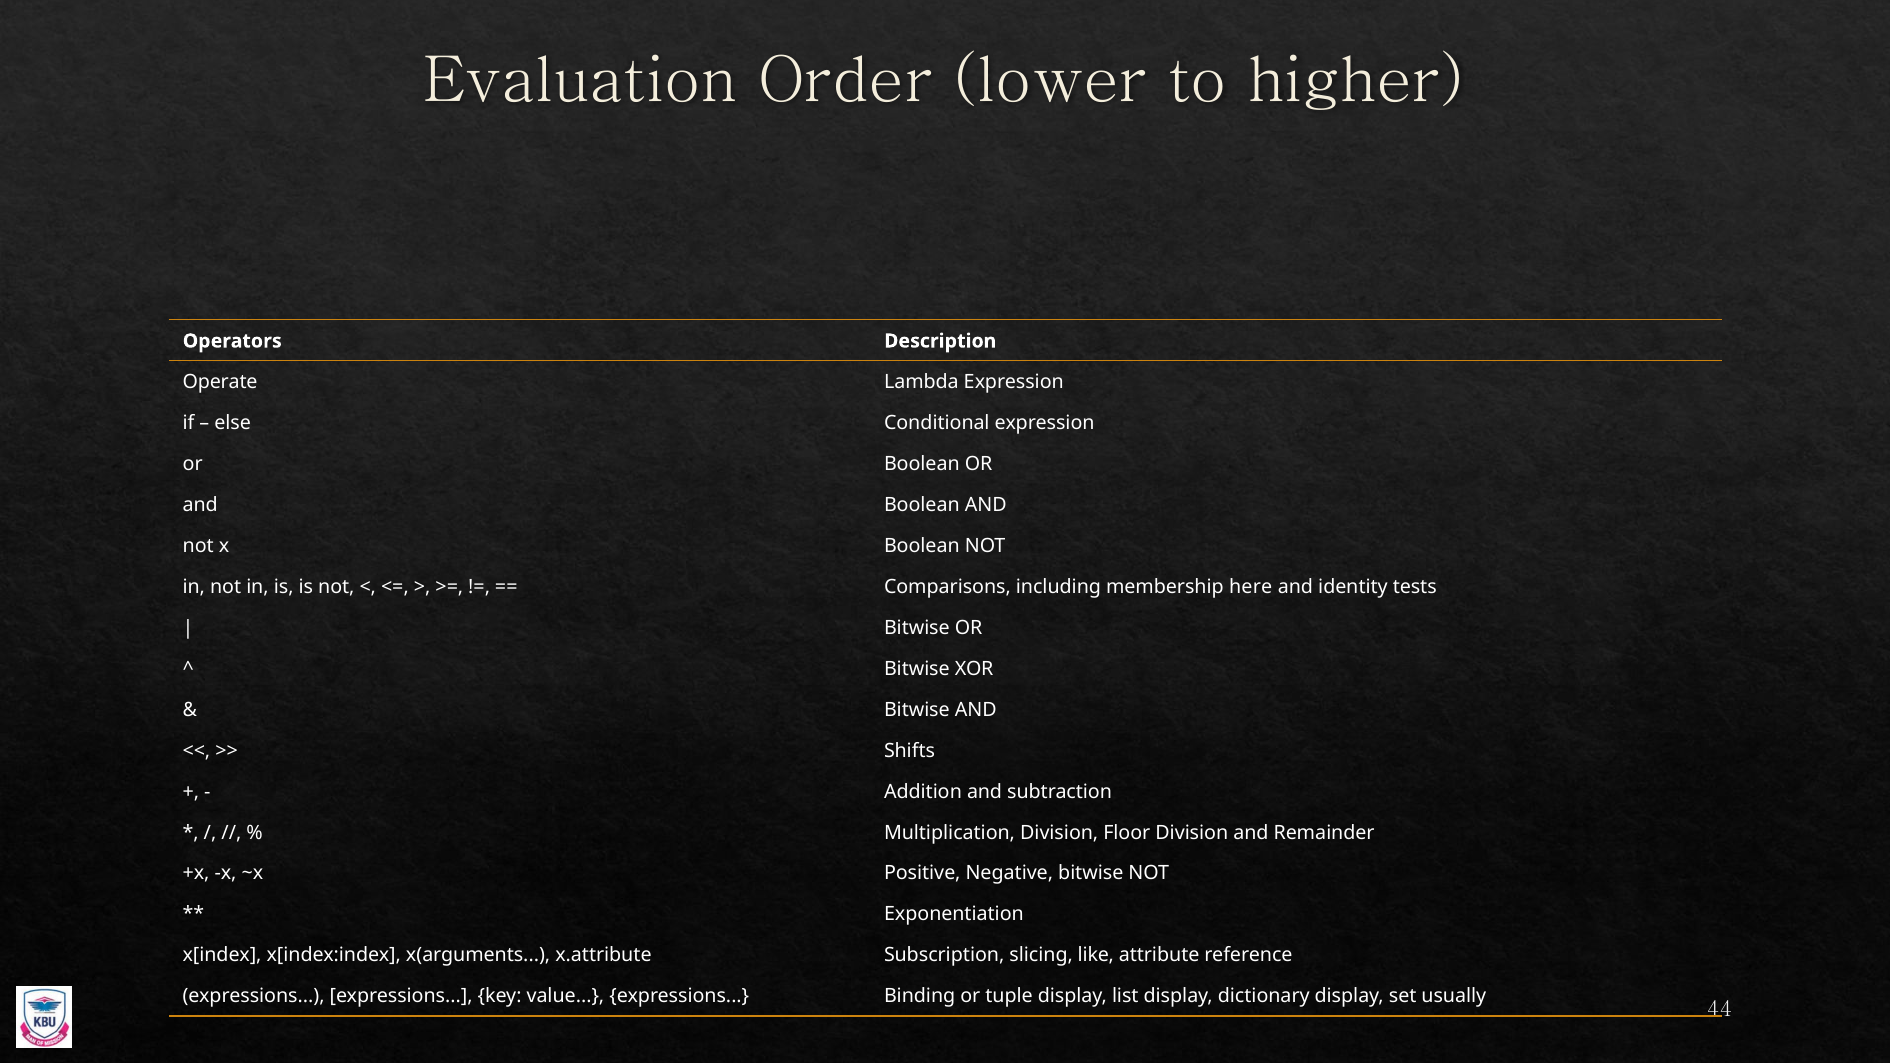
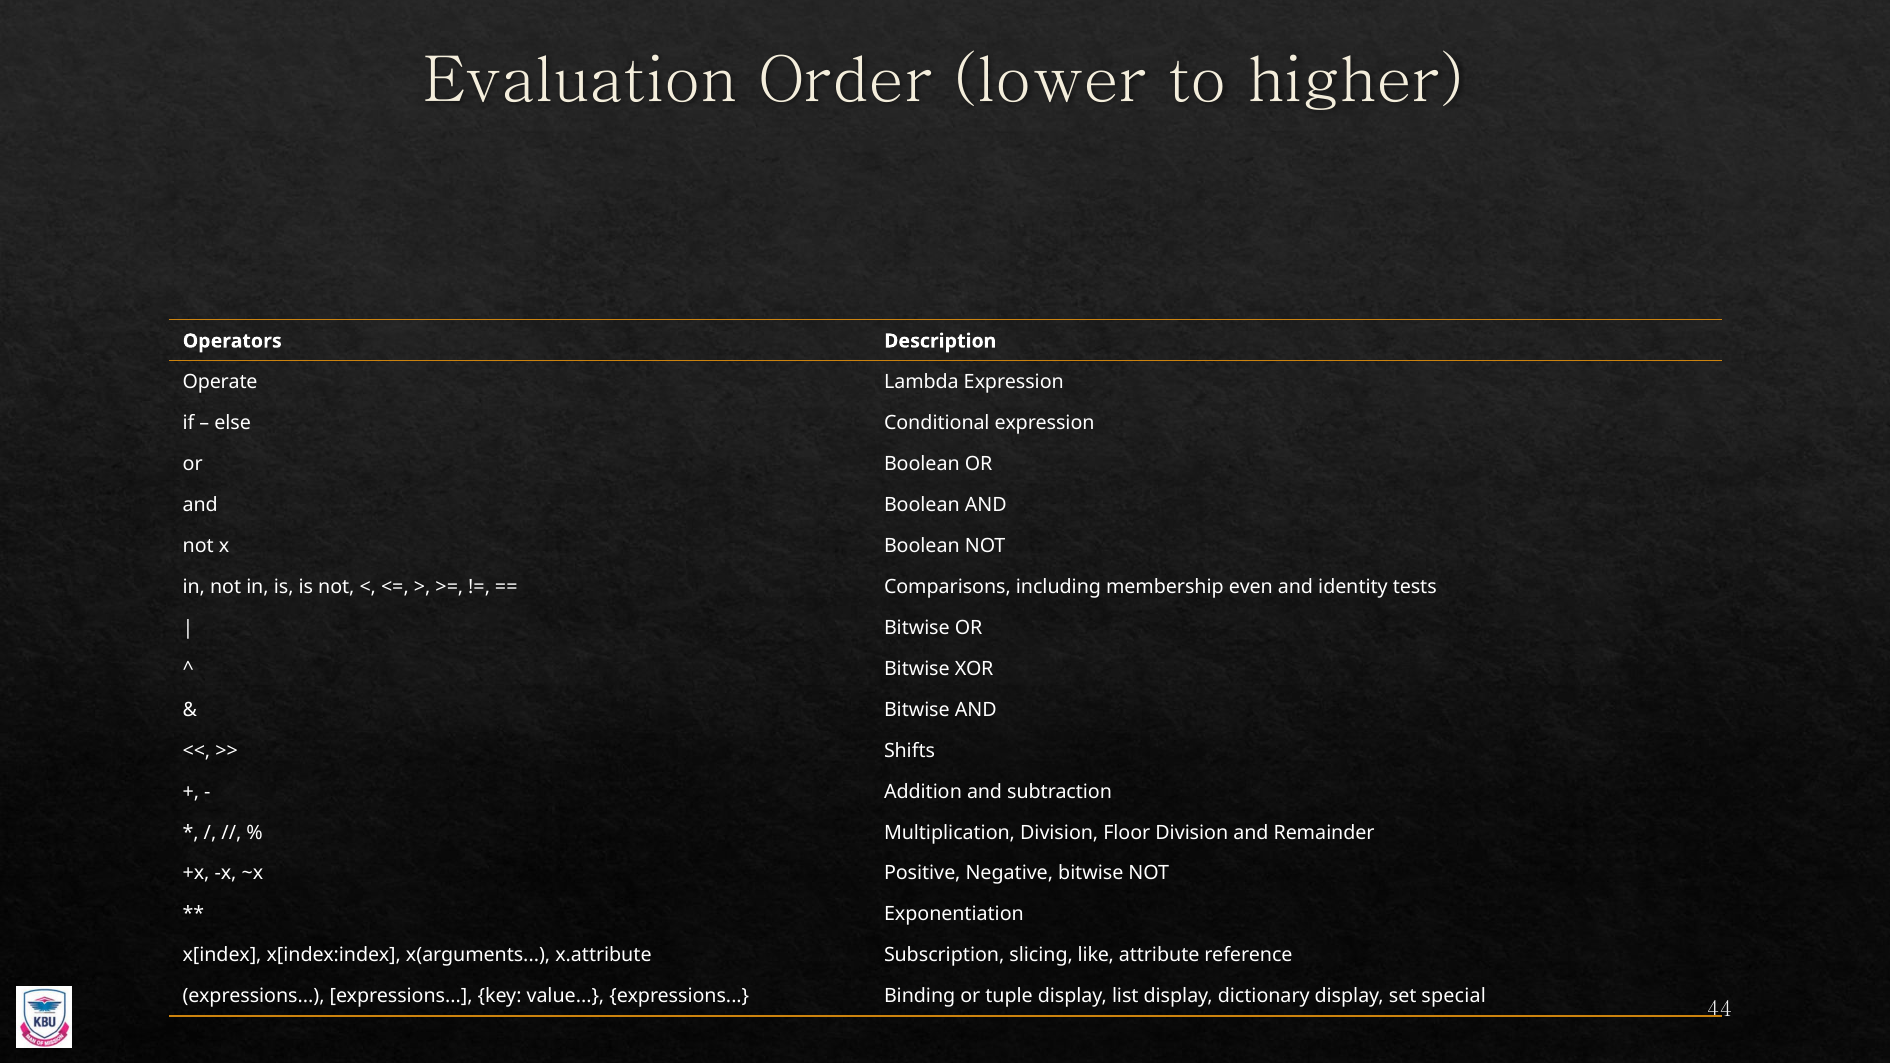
here: here -> even
usually: usually -> special
